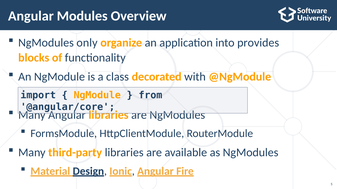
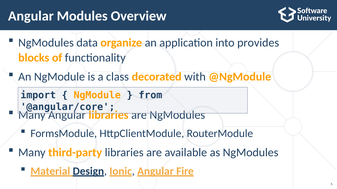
only: only -> data
